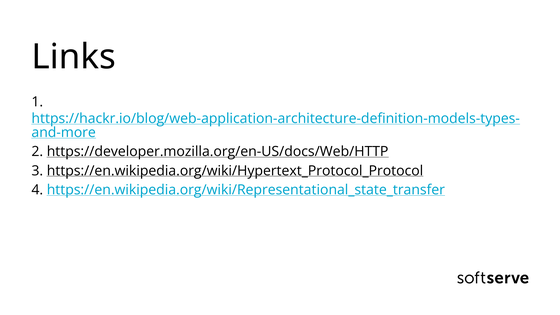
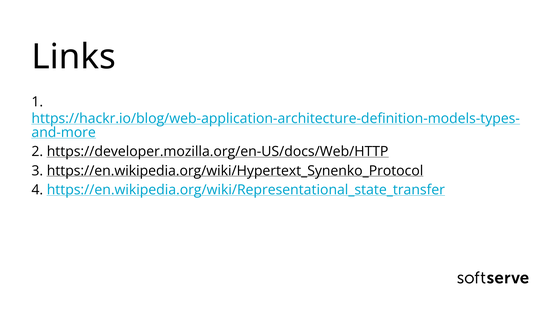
https://en.wikipedia.org/wiki/Hypertext_Protocol_Protocol: https://en.wikipedia.org/wiki/Hypertext_Protocol_Protocol -> https://en.wikipedia.org/wiki/Hypertext_Synenko_Protocol
